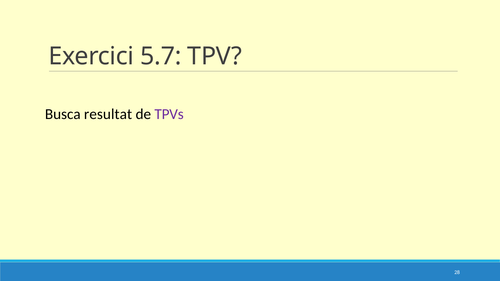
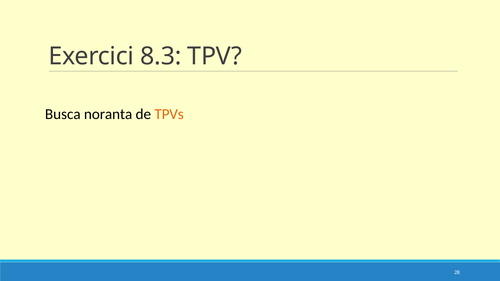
5.7: 5.7 -> 8.3
resultat: resultat -> noranta
TPVs colour: purple -> orange
